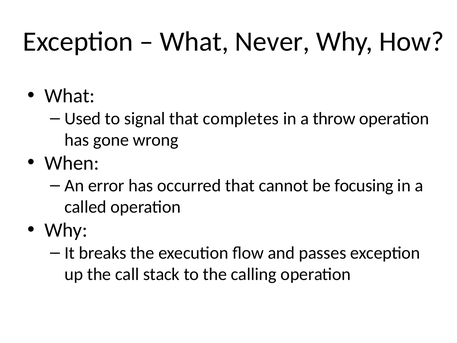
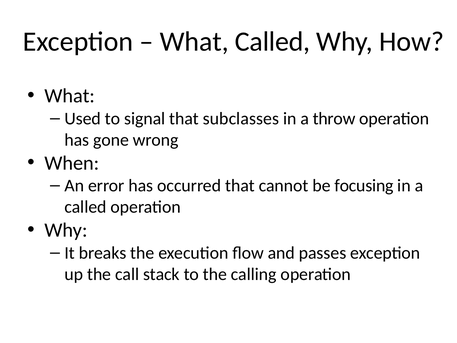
What Never: Never -> Called
completes: completes -> subclasses
